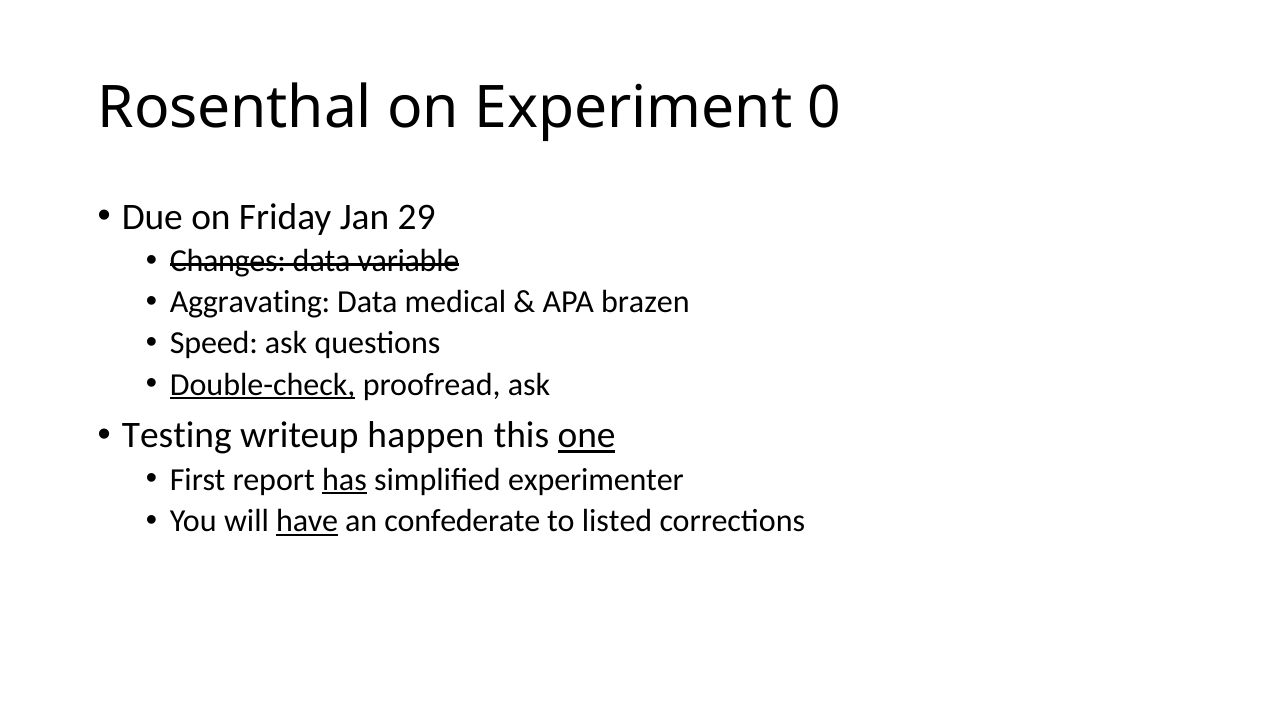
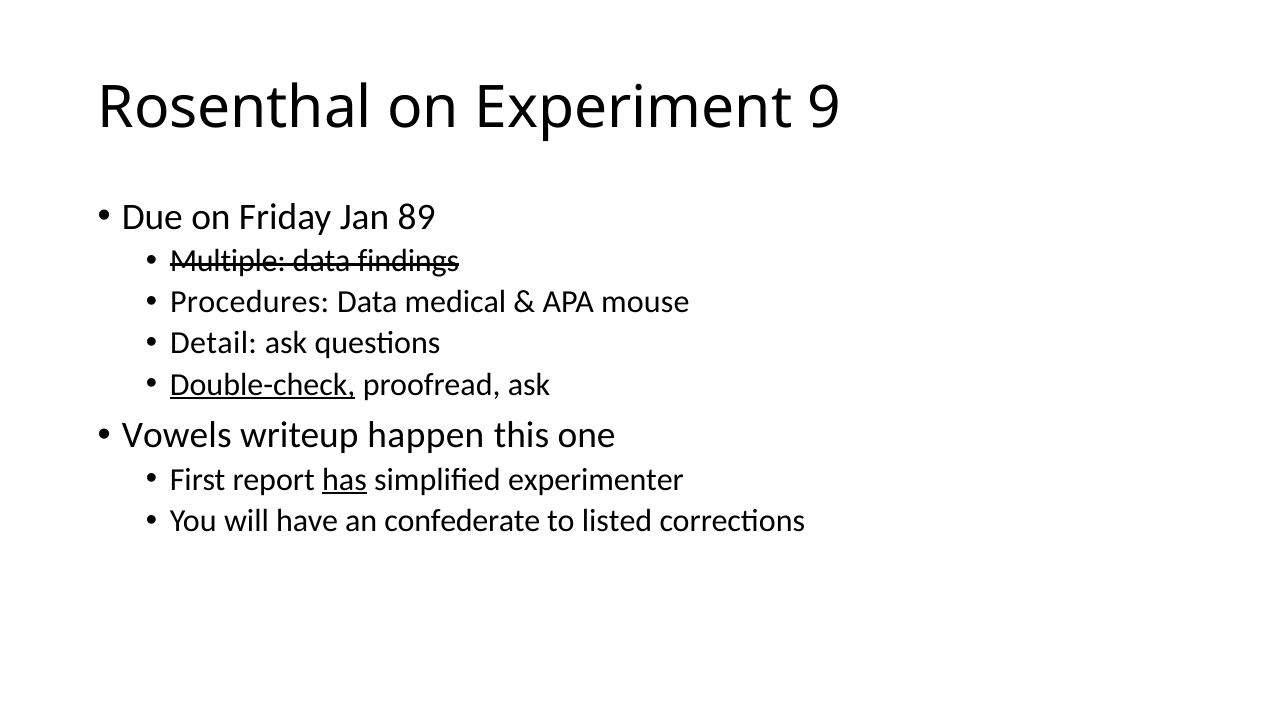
0: 0 -> 9
29: 29 -> 89
Changes: Changes -> Multiple
variable: variable -> findings
Aggravating: Aggravating -> Procedures
brazen: brazen -> mouse
Speed: Speed -> Detail
Testing: Testing -> Vowels
one underline: present -> none
have underline: present -> none
